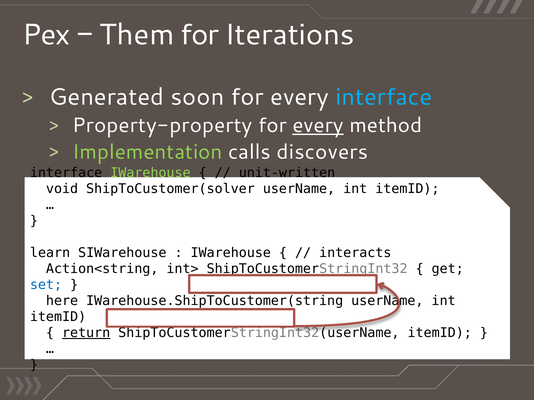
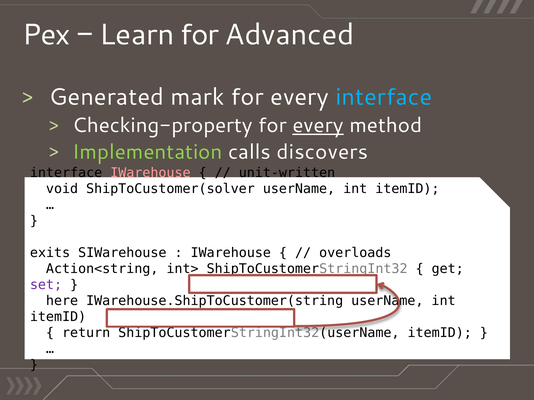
Them: Them -> Learn
Iterations: Iterations -> Advanced
soon: soon -> mark
Property-property: Property-property -> Checking-property
IWarehouse at (150, 173) colour: light green -> pink
learn: learn -> exits
interacts: interacts -> overloads
set colour: blue -> purple
return underline: present -> none
